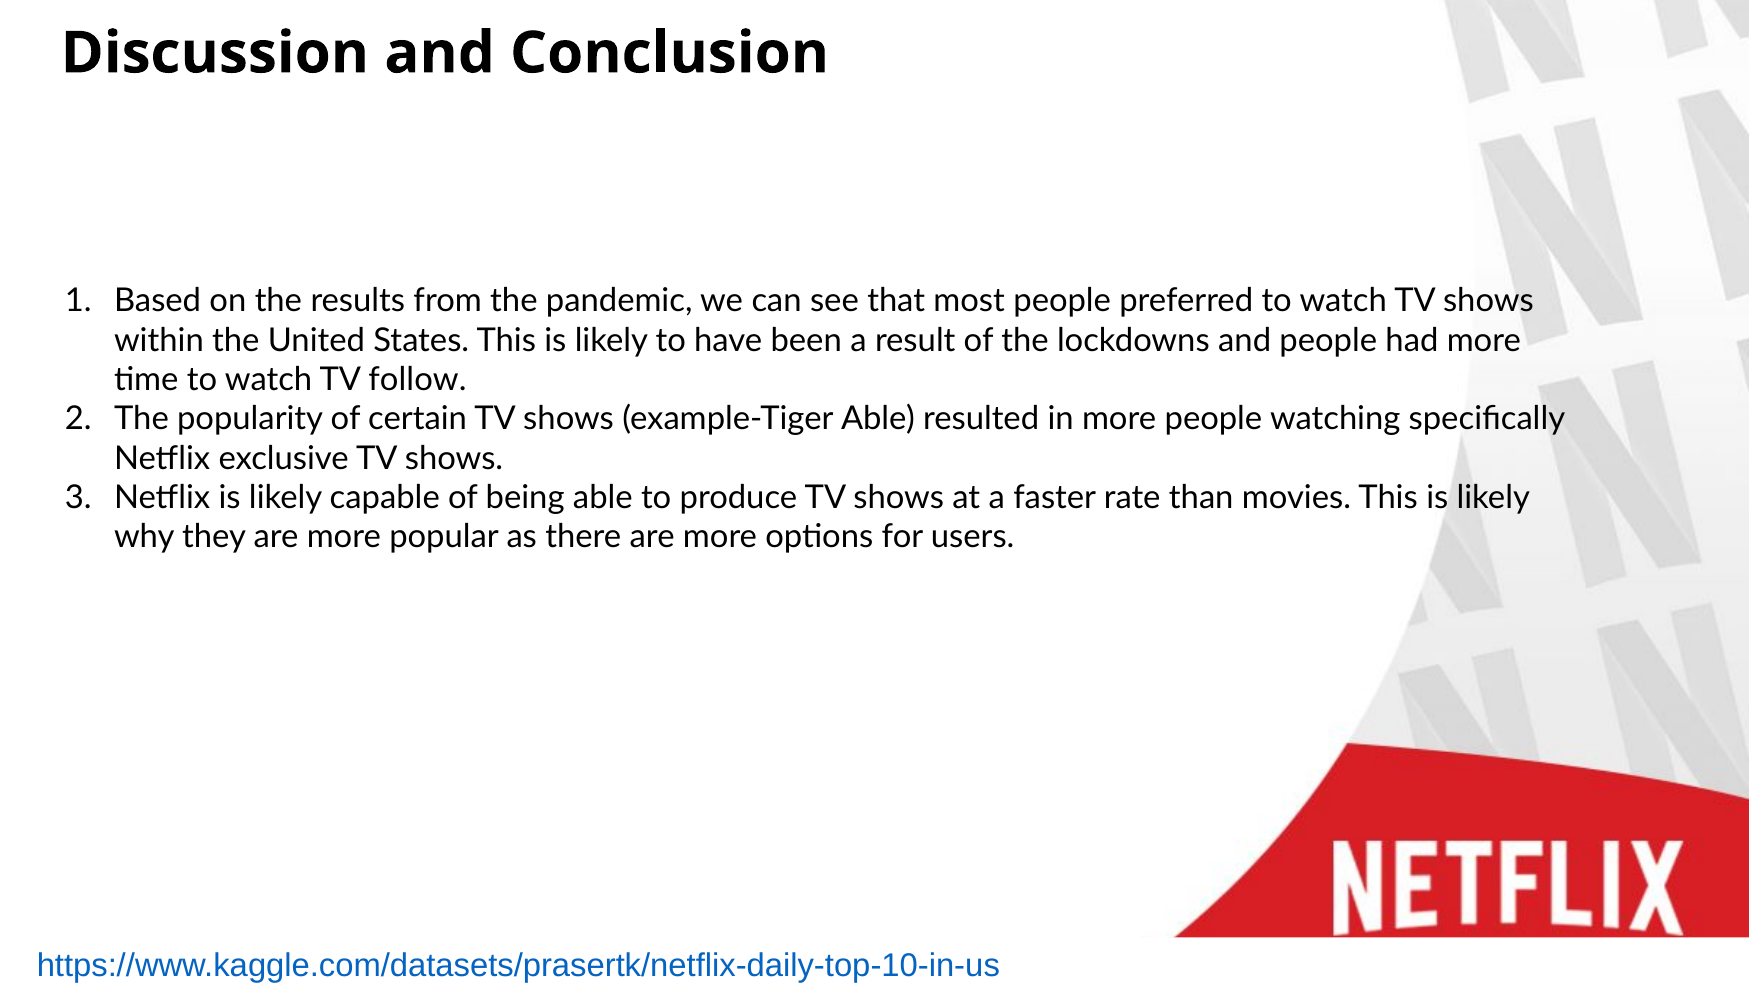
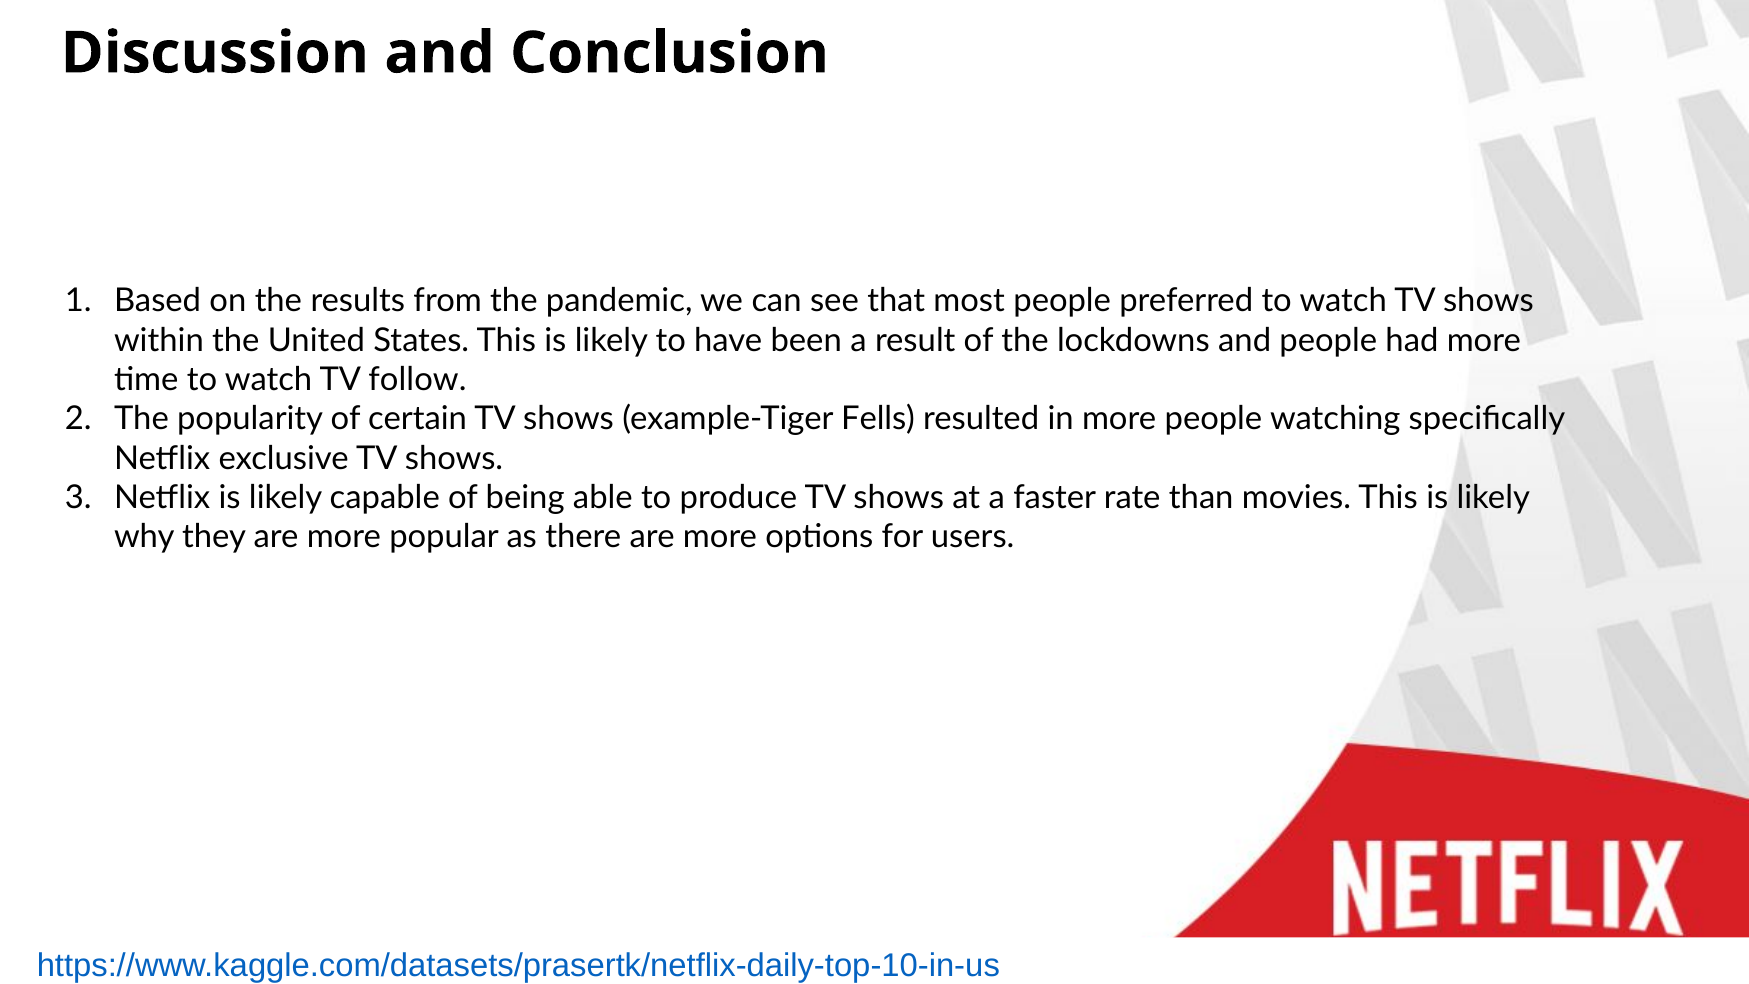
example-Tiger Able: Able -> Fells
